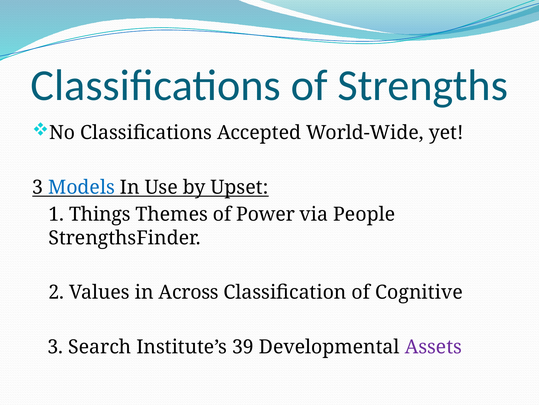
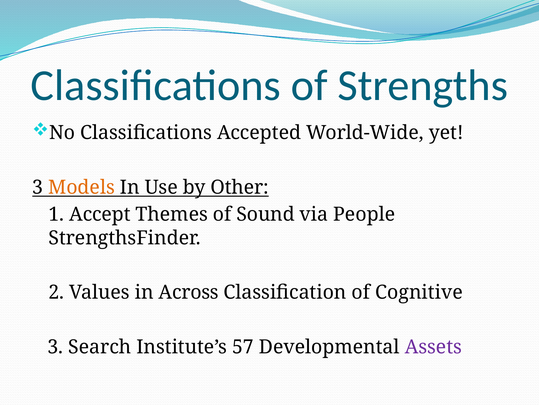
Models colour: blue -> orange
Upset: Upset -> Other
Things: Things -> Accept
Power: Power -> Sound
39: 39 -> 57
